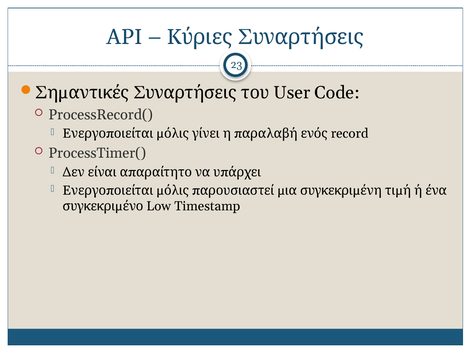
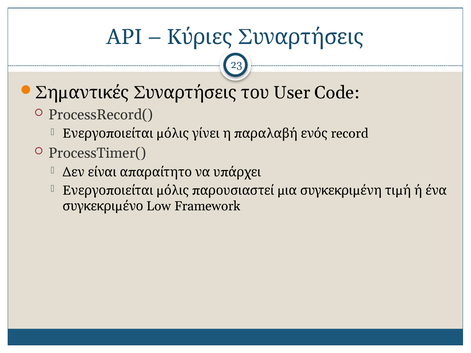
Timestamp: Timestamp -> Framework
